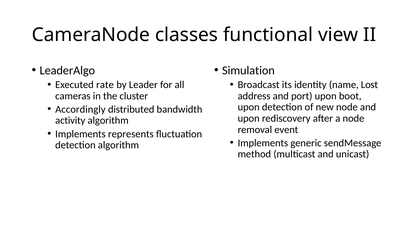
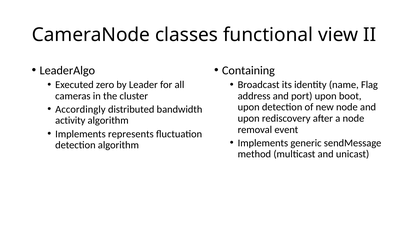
Simulation: Simulation -> Containing
rate: rate -> zero
Lost: Lost -> Flag
